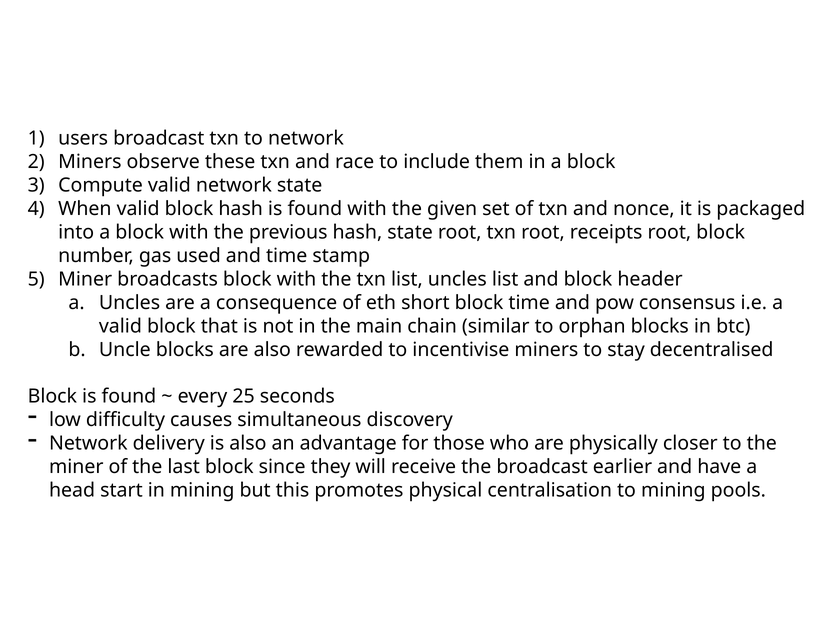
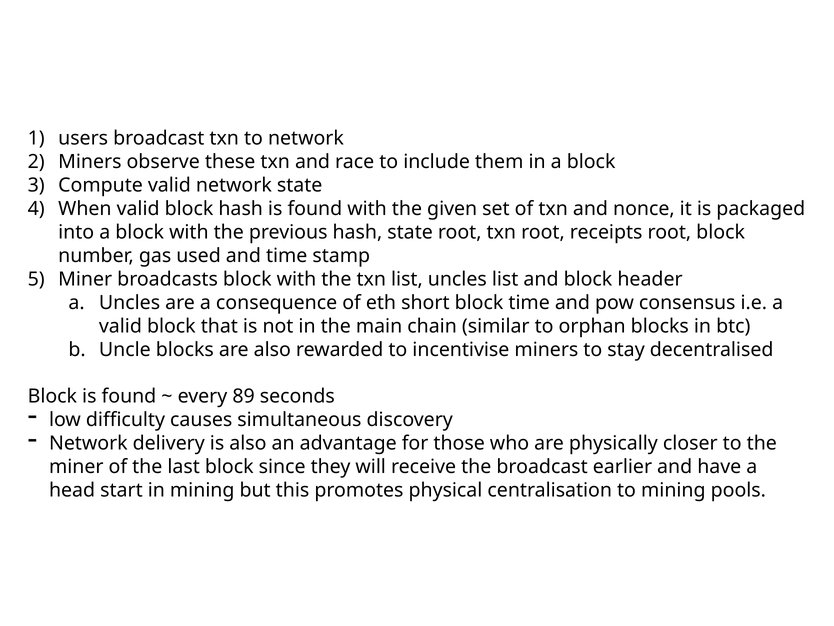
25: 25 -> 89
